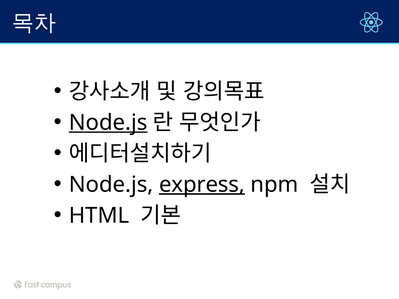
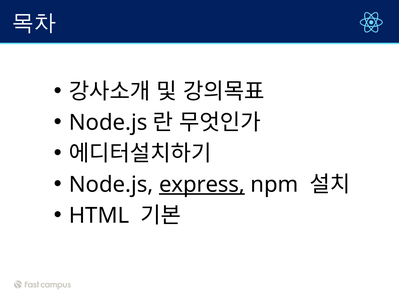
Node.js at (108, 123) underline: present -> none
